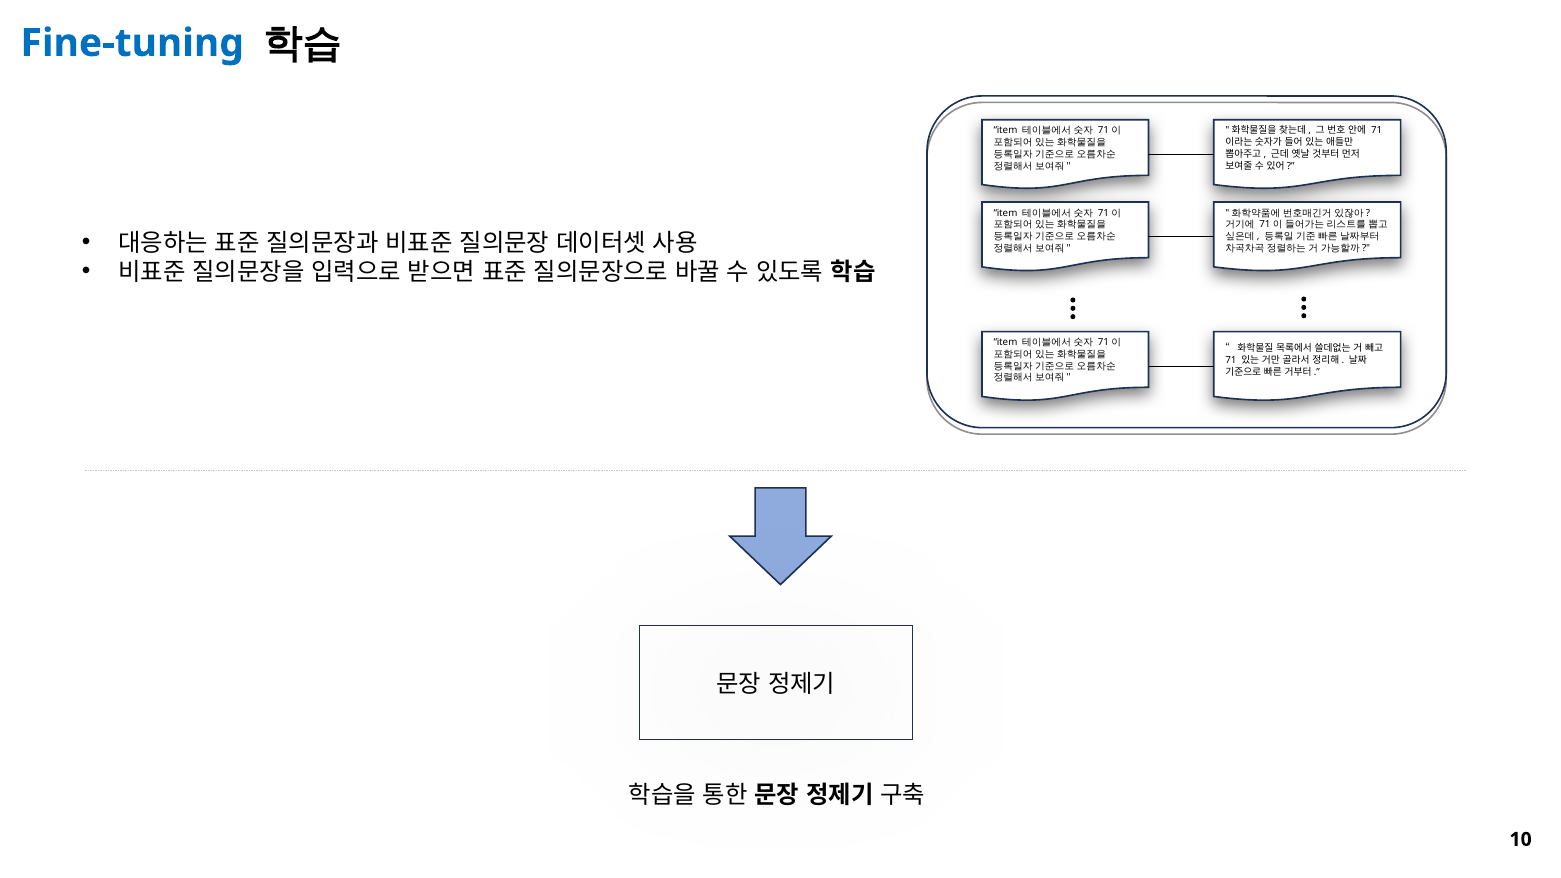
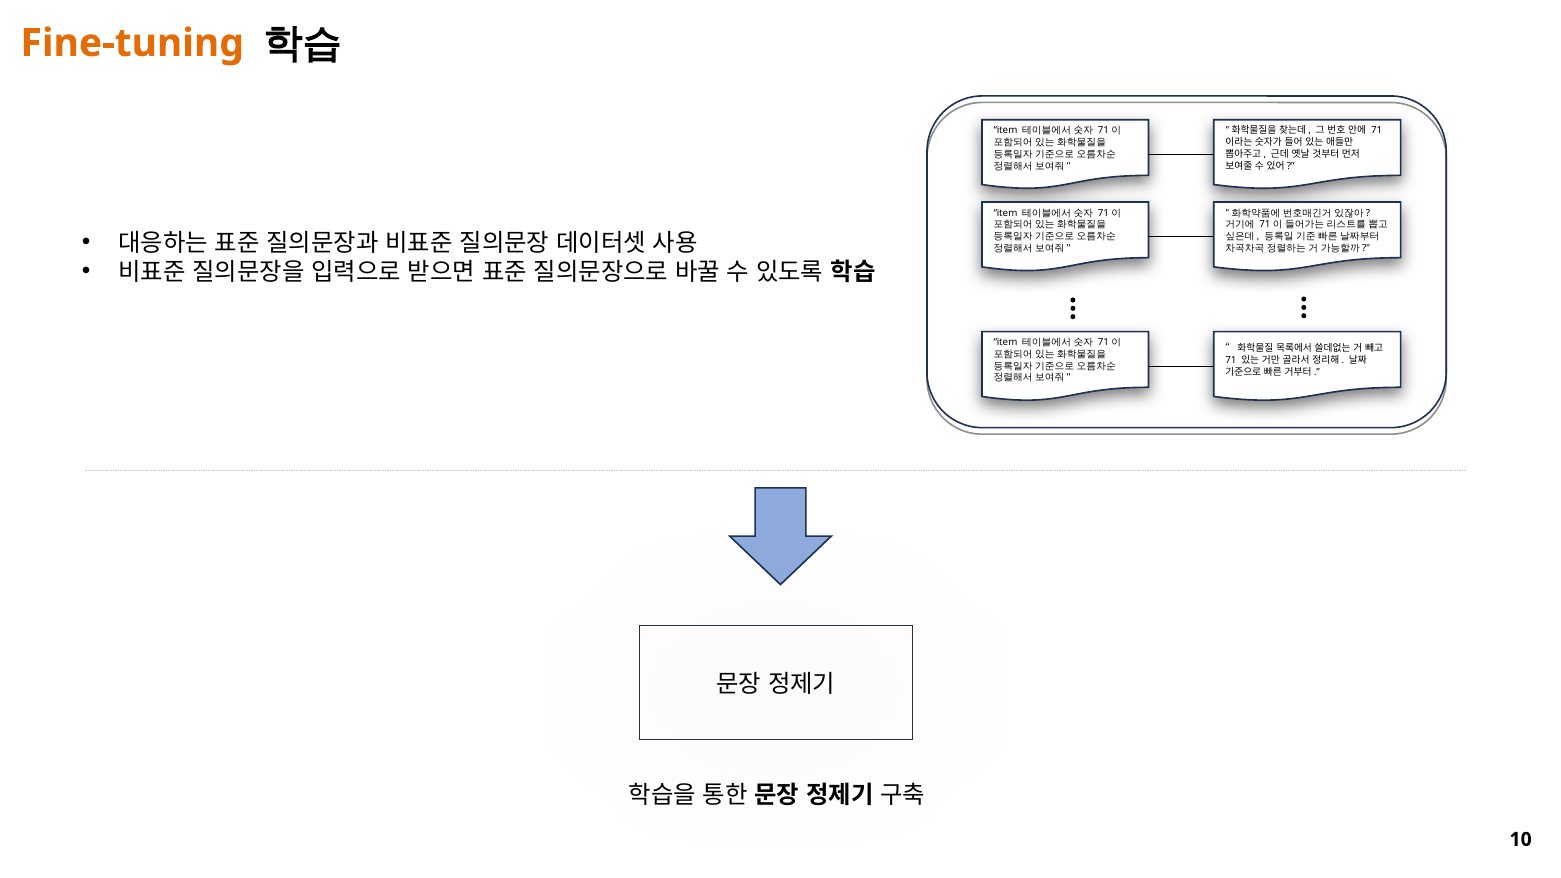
Fine-tuning colour: blue -> orange
